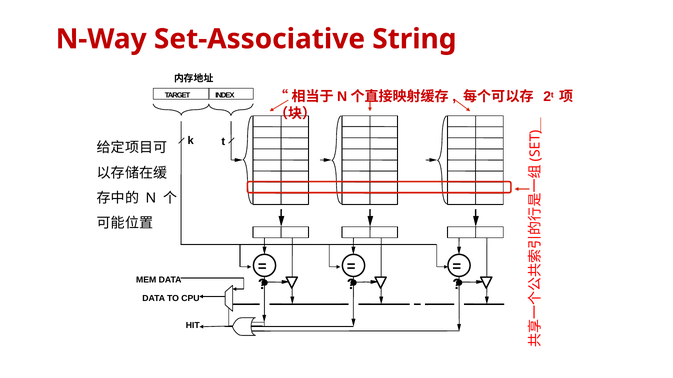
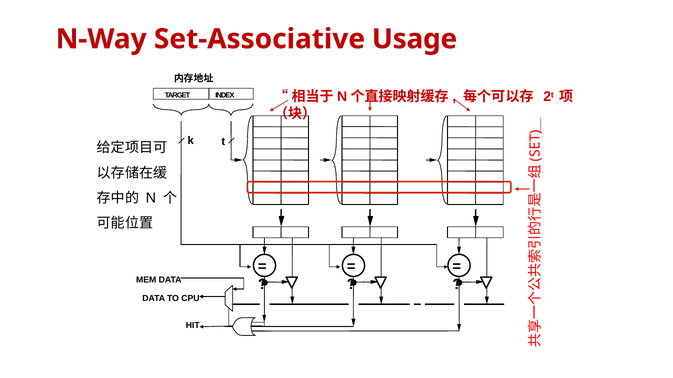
String: String -> Usage
